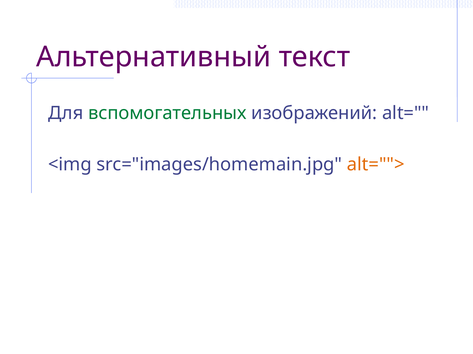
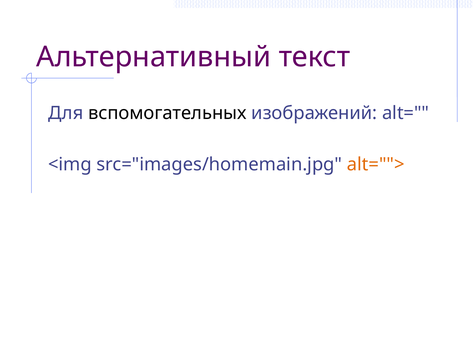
вспомогательных colour: green -> black
